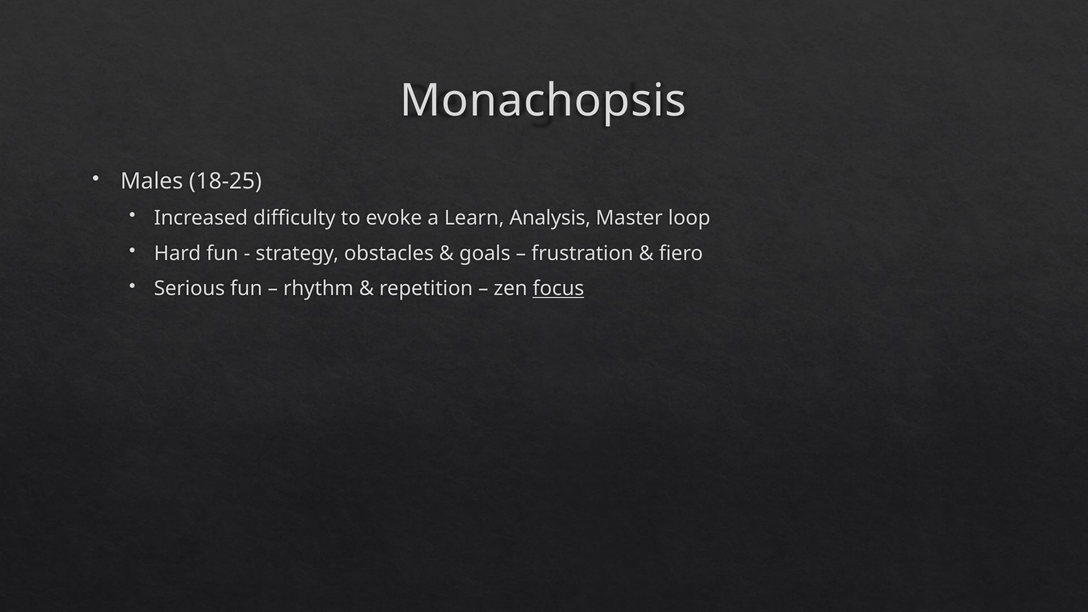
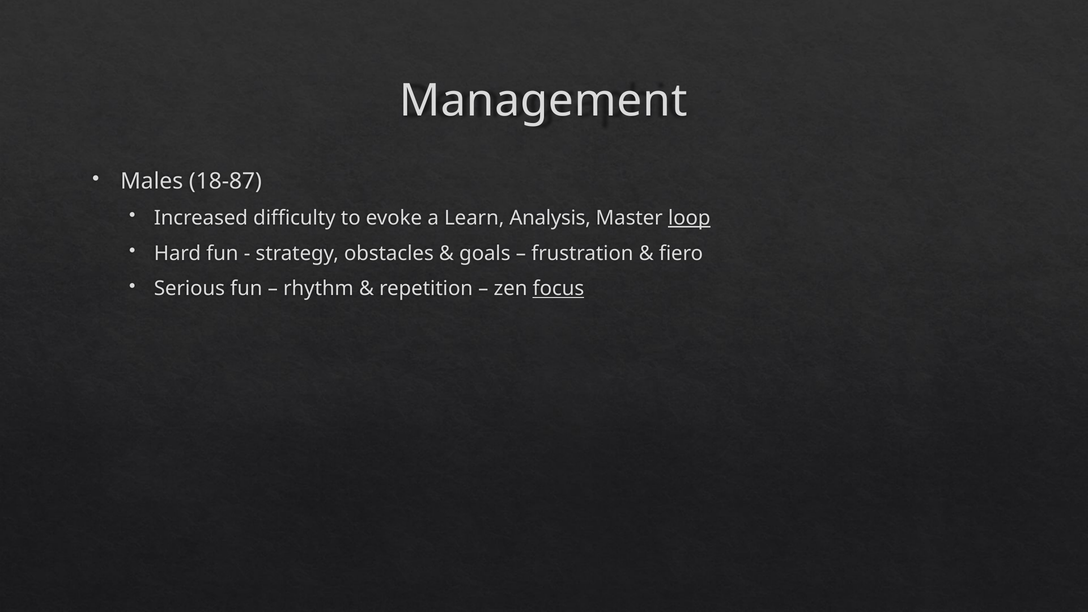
Monachopsis: Monachopsis -> Management
18-25: 18-25 -> 18-87
loop underline: none -> present
